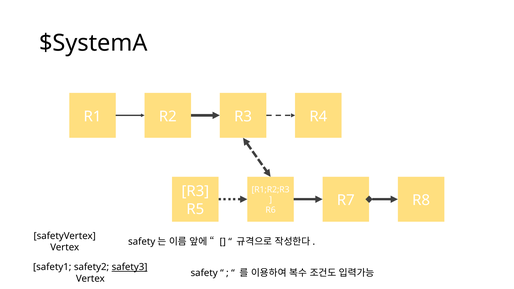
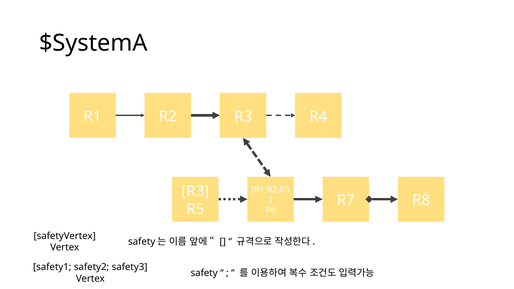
safety3 underline: present -> none
